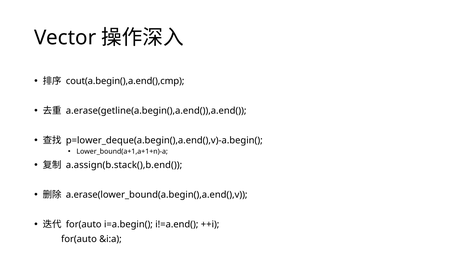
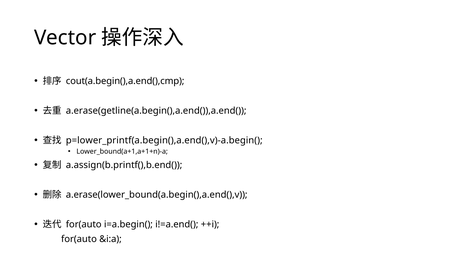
p=lower_deque(a.begin(),a.end(),v)-a.begin(: p=lower_deque(a.begin(),a.end(),v)-a.begin( -> p=lower_printf(a.begin(),a.end(),v)-a.begin(
a.assign(b.stack(),b.end(: a.assign(b.stack(),b.end( -> a.assign(b.printf(),b.end(
